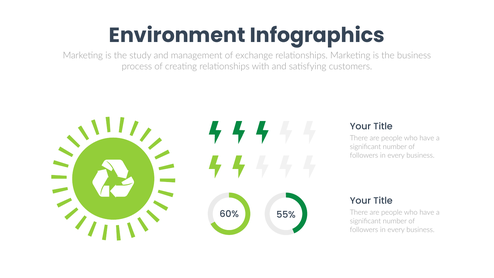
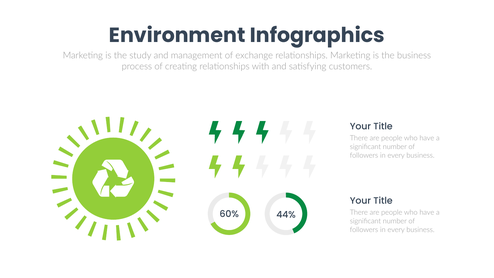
55%: 55% -> 44%
